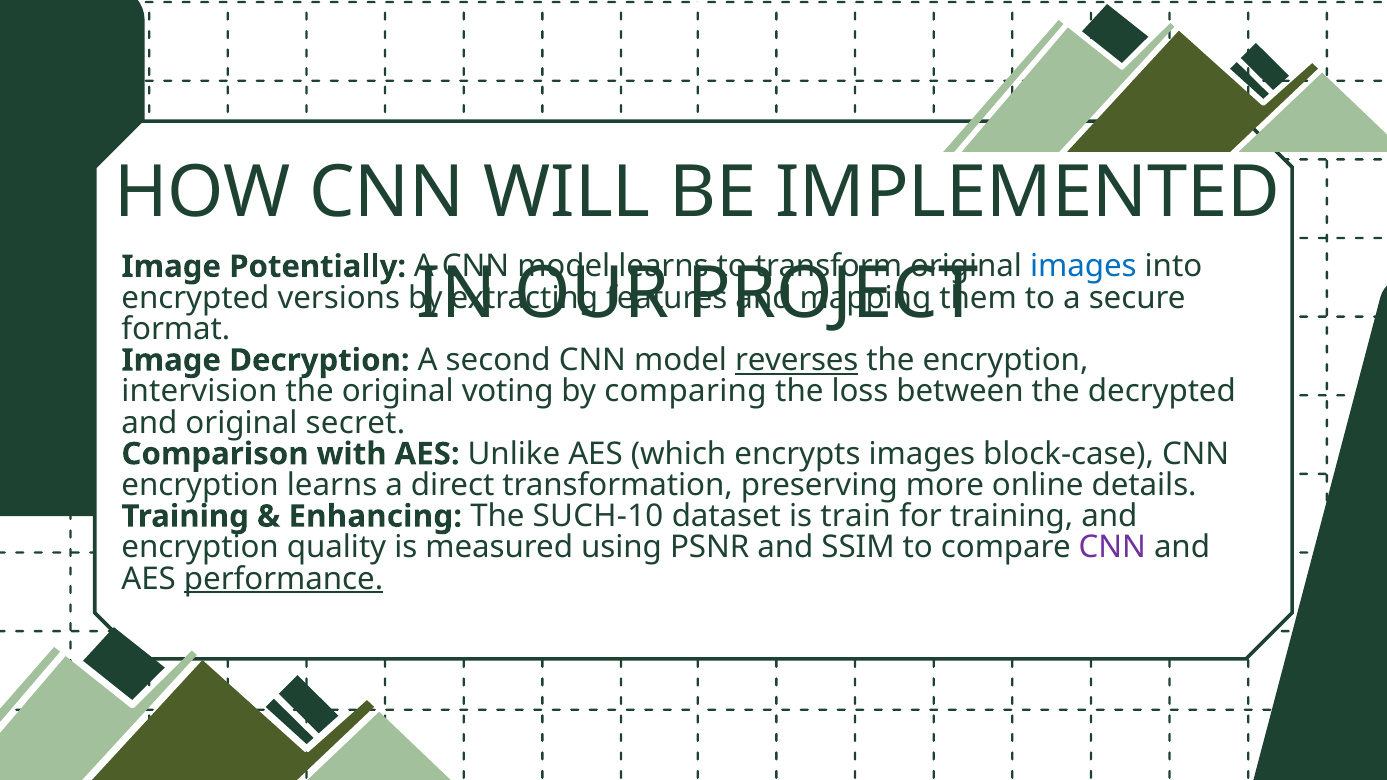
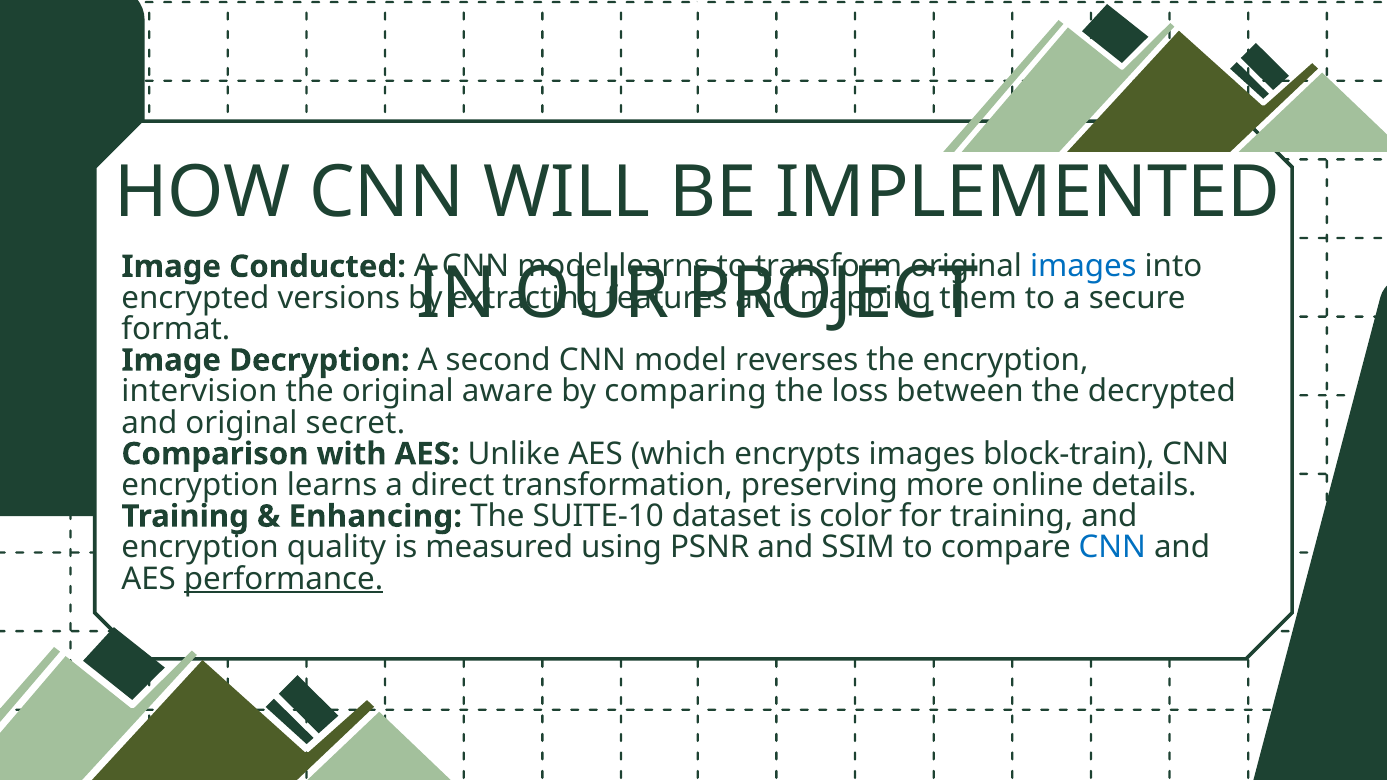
Potentially: Potentially -> Conducted
reverses underline: present -> none
voting: voting -> aware
block-case: block-case -> block-train
SUCH-10: SUCH-10 -> SUITE-10
train: train -> color
CNN at (1112, 548) colour: purple -> blue
